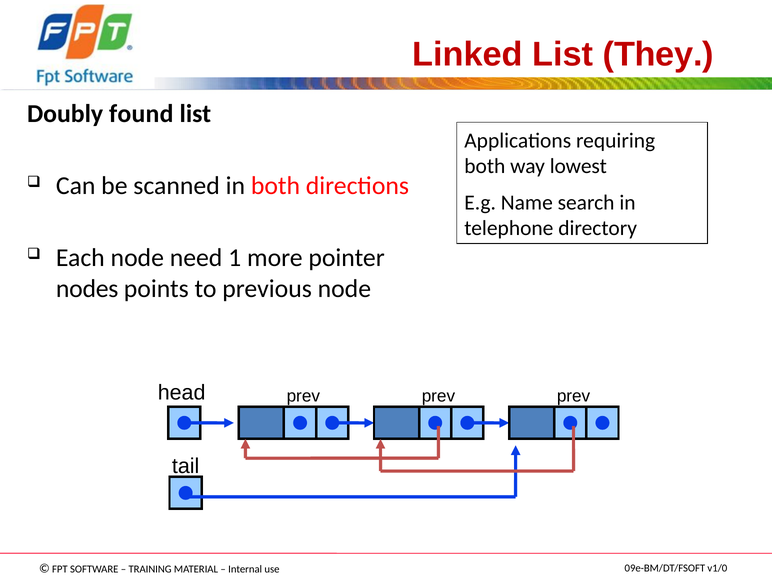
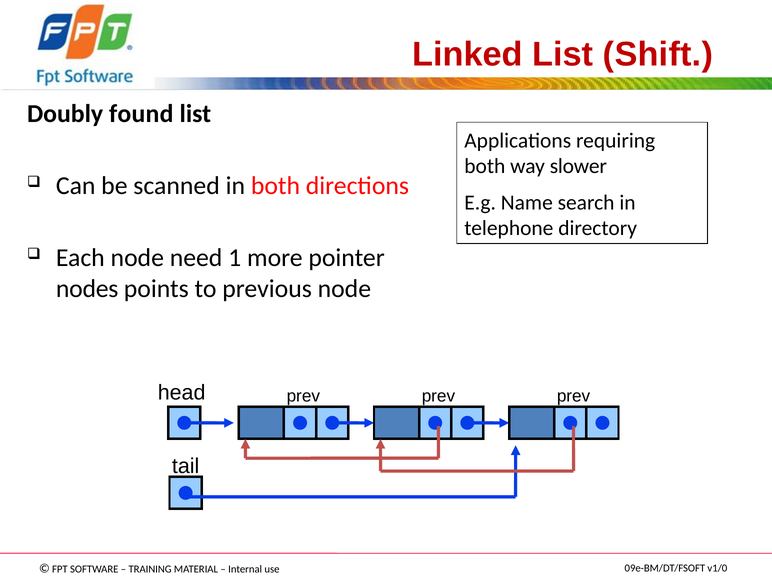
They: They -> Shift
lowest: lowest -> slower
